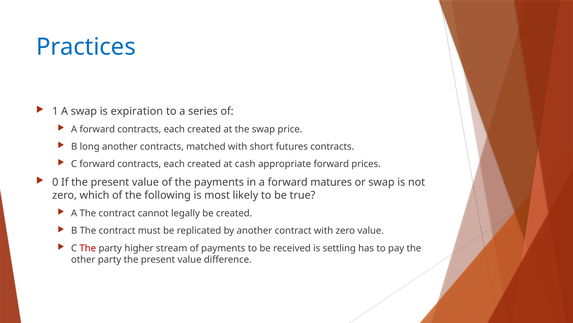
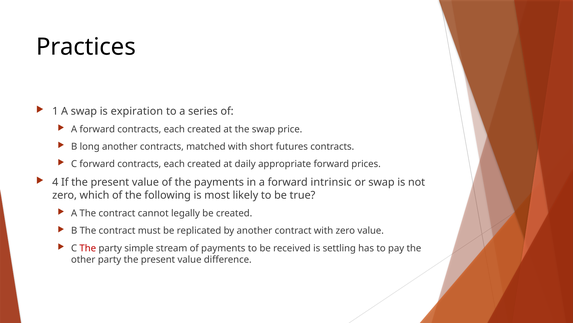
Practices colour: blue -> black
cash: cash -> daily
0: 0 -> 4
matures: matures -> intrinsic
higher: higher -> simple
